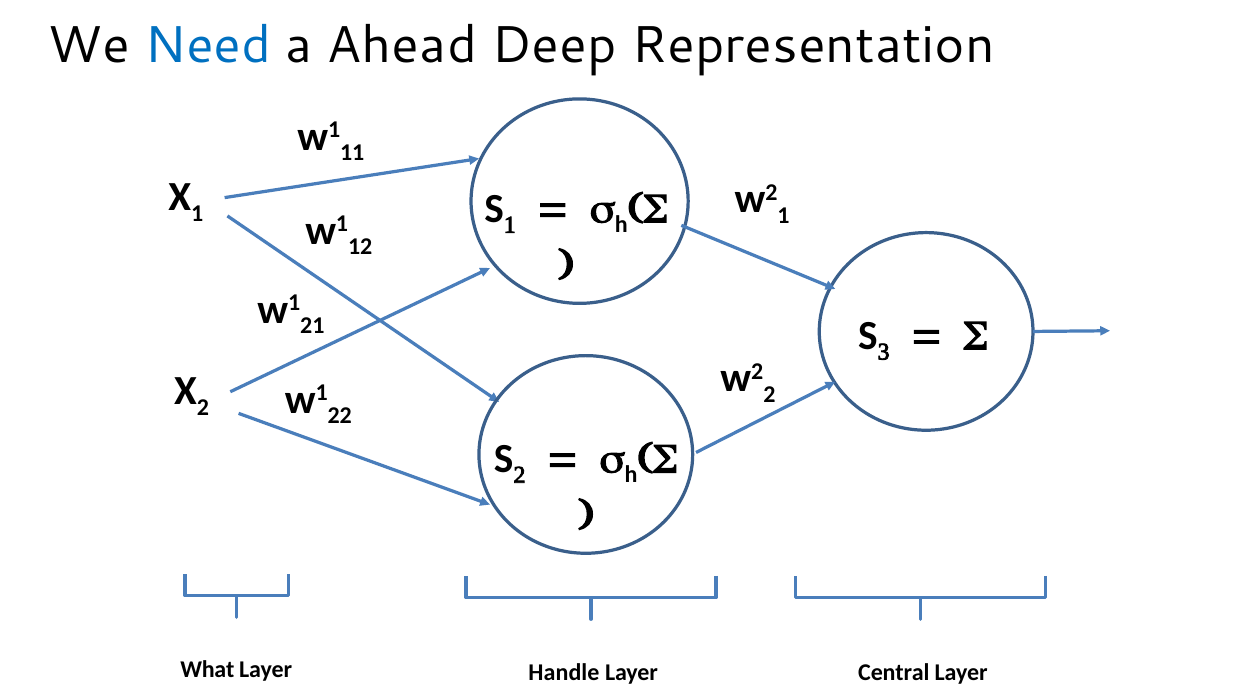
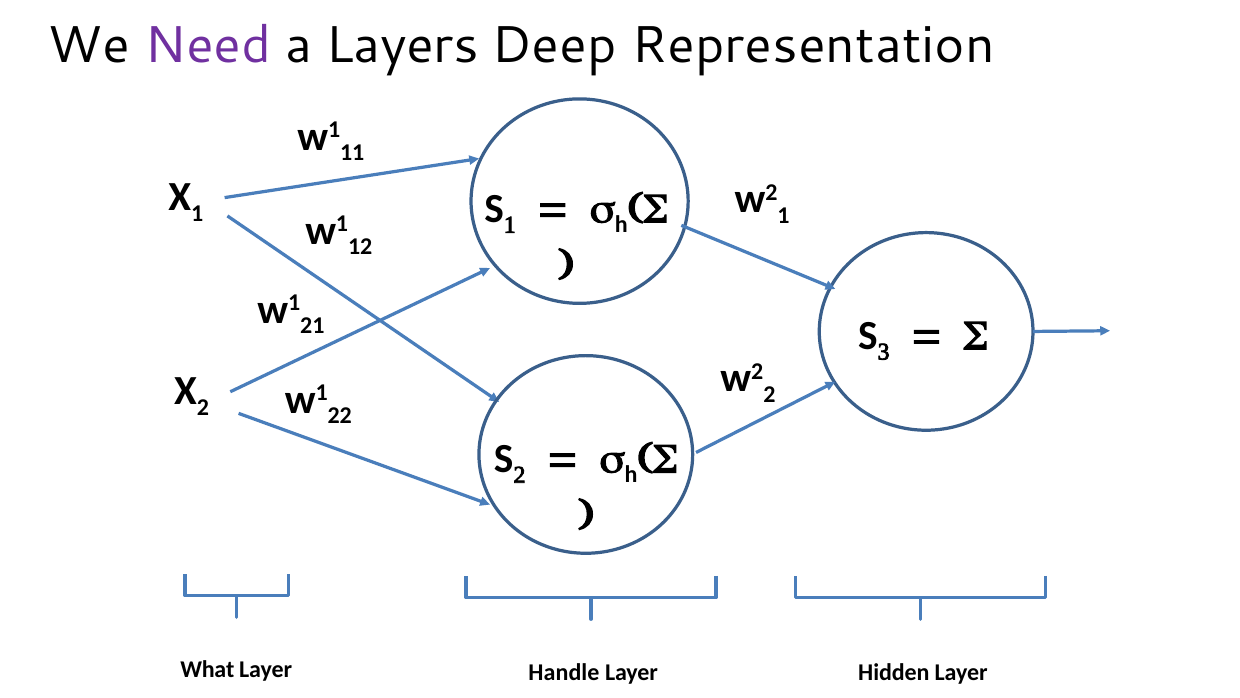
Need colour: blue -> purple
Ahead: Ahead -> Layers
Central: Central -> Hidden
